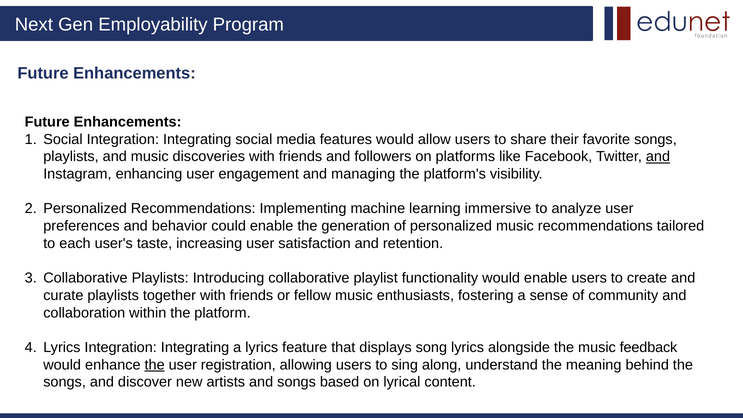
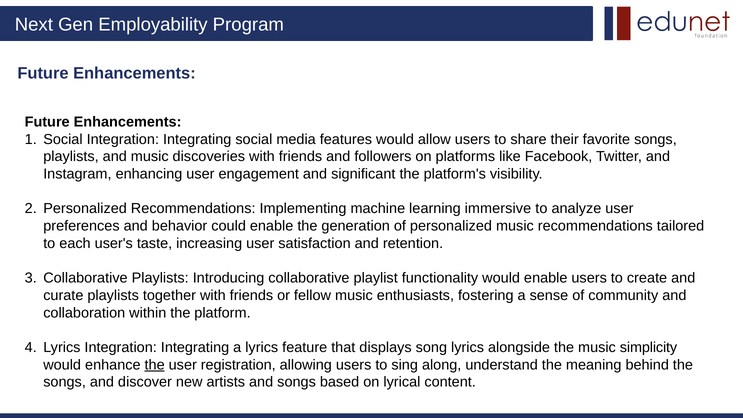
and at (658, 157) underline: present -> none
managing: managing -> significant
feedback: feedback -> simplicity
